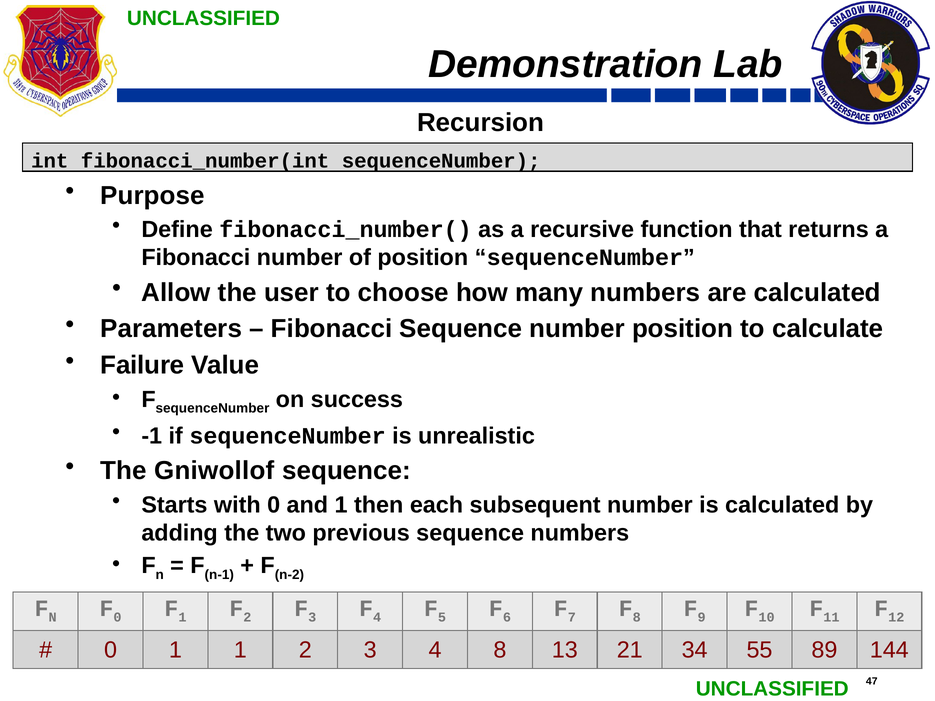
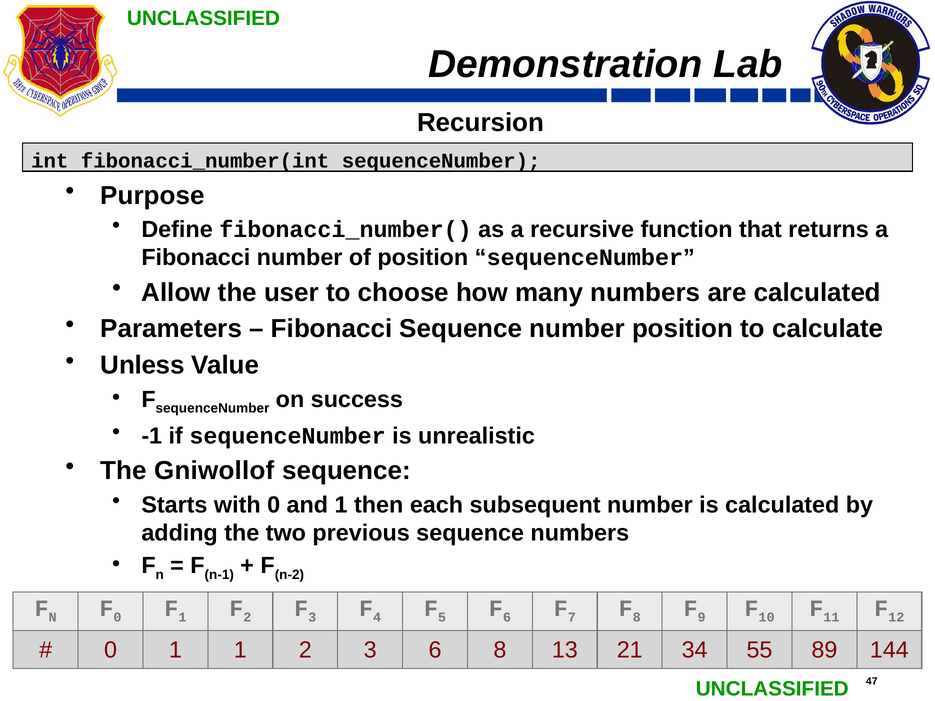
Failure: Failure -> Unless
3 4: 4 -> 6
